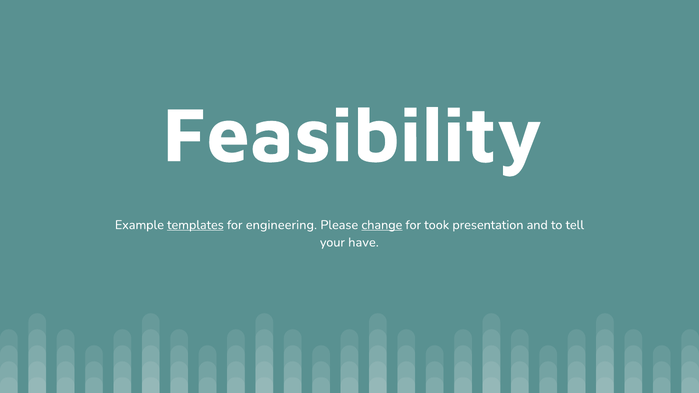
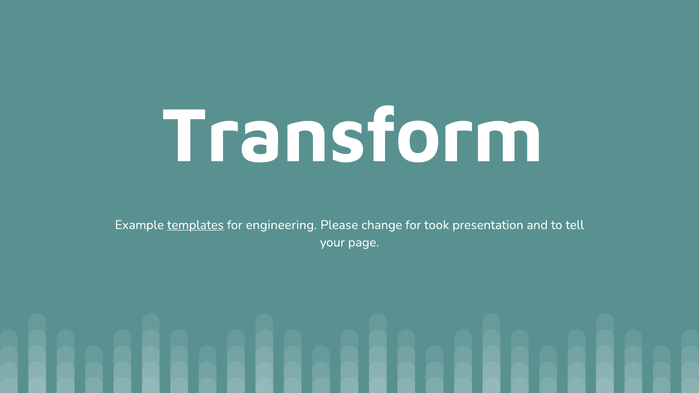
Feasibility: Feasibility -> Transform
change underline: present -> none
have: have -> page
